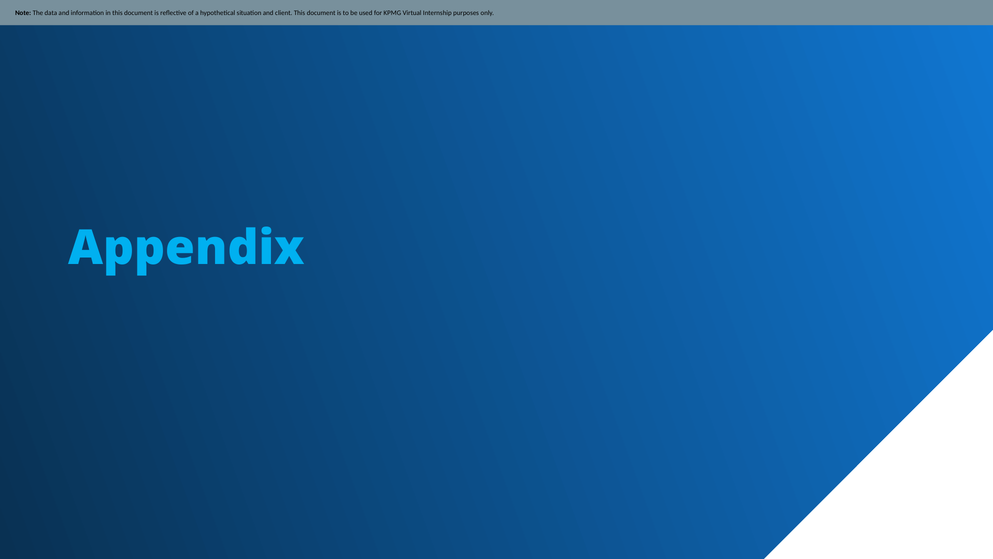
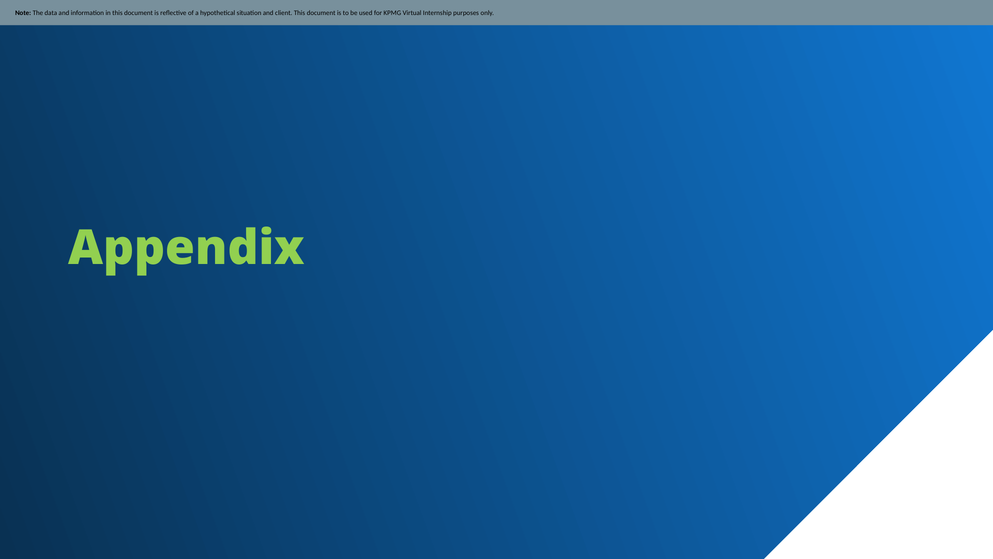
Appendix colour: light blue -> light green
